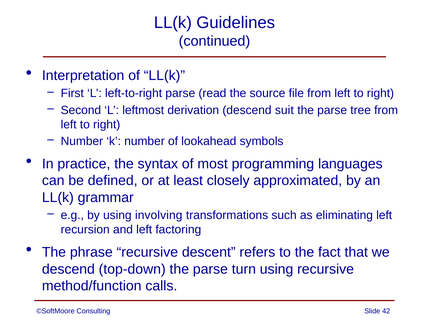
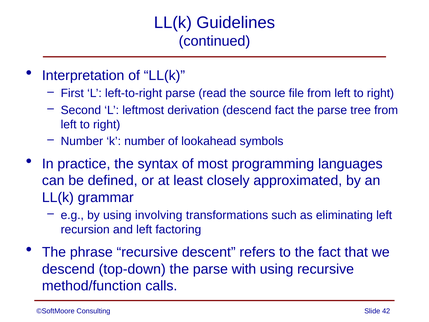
descend suit: suit -> fact
turn: turn -> with
